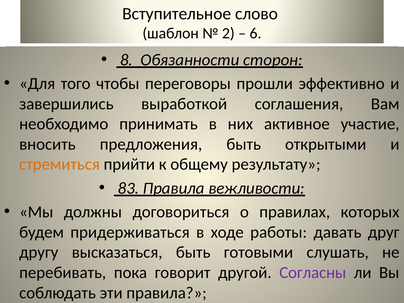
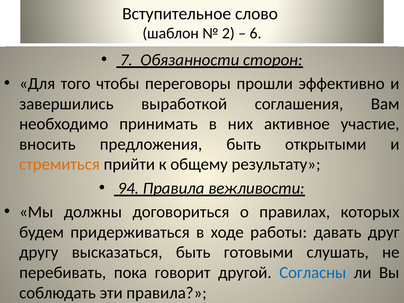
8: 8 -> 7
83: 83 -> 94
Согласны colour: purple -> blue
